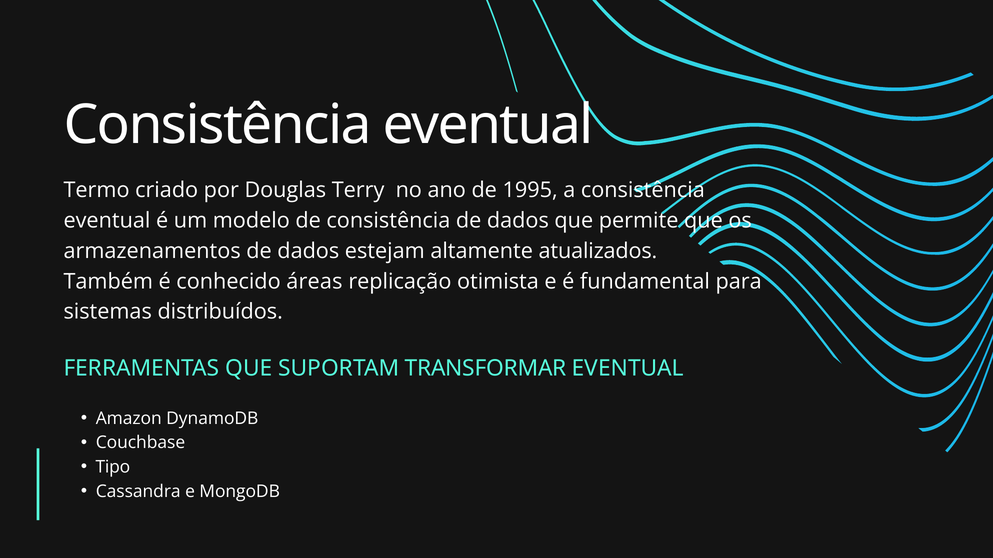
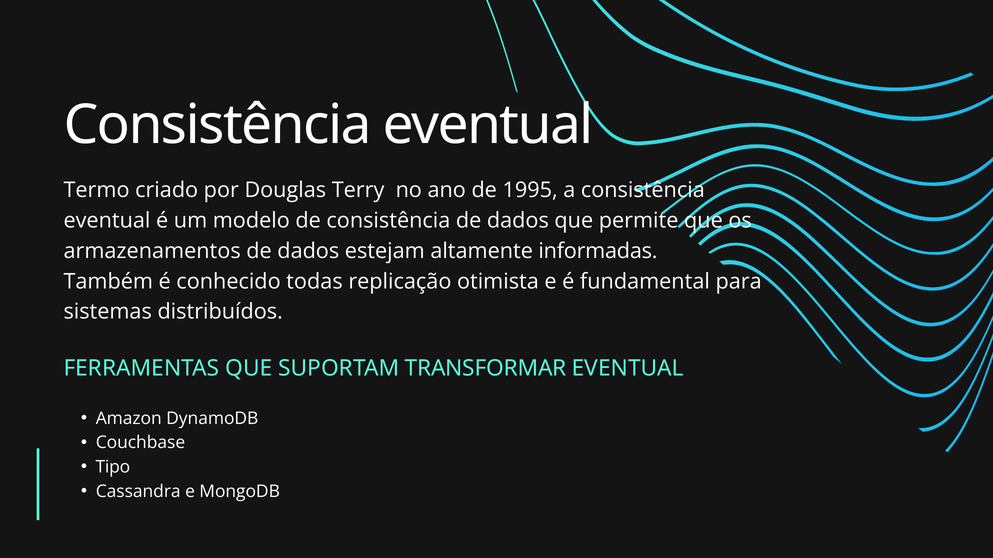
atualizados: atualizados -> informadas
áreas: áreas -> todas
